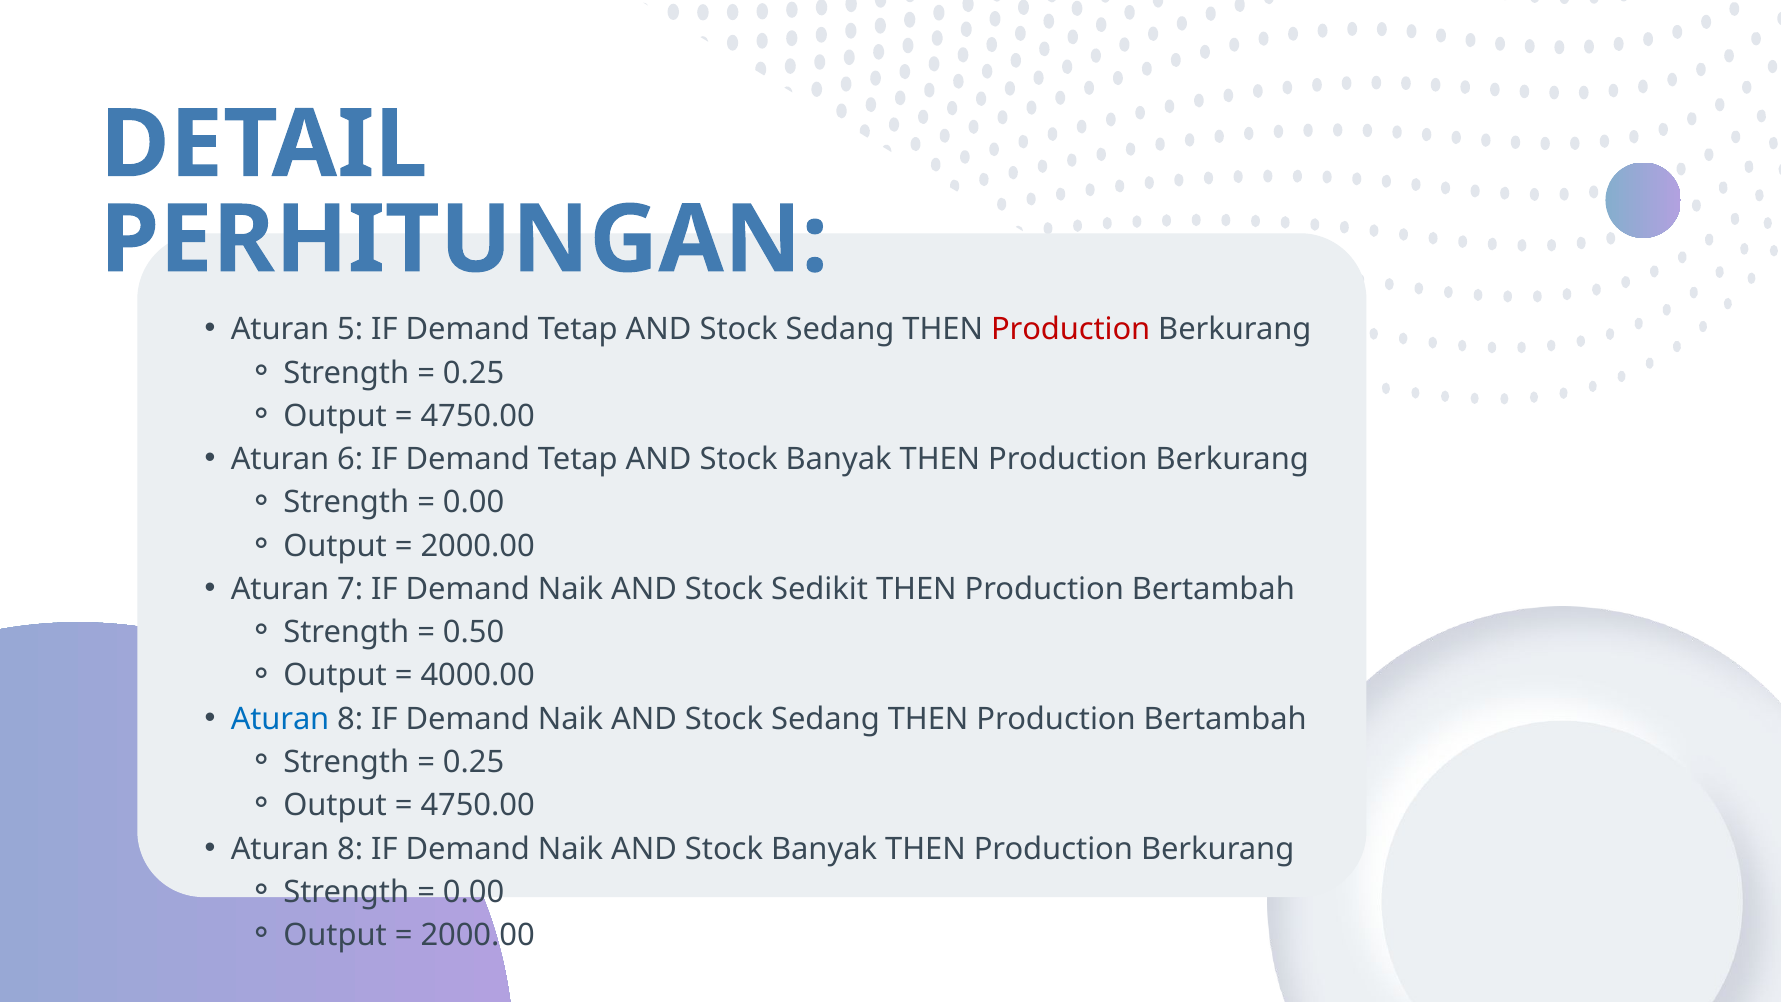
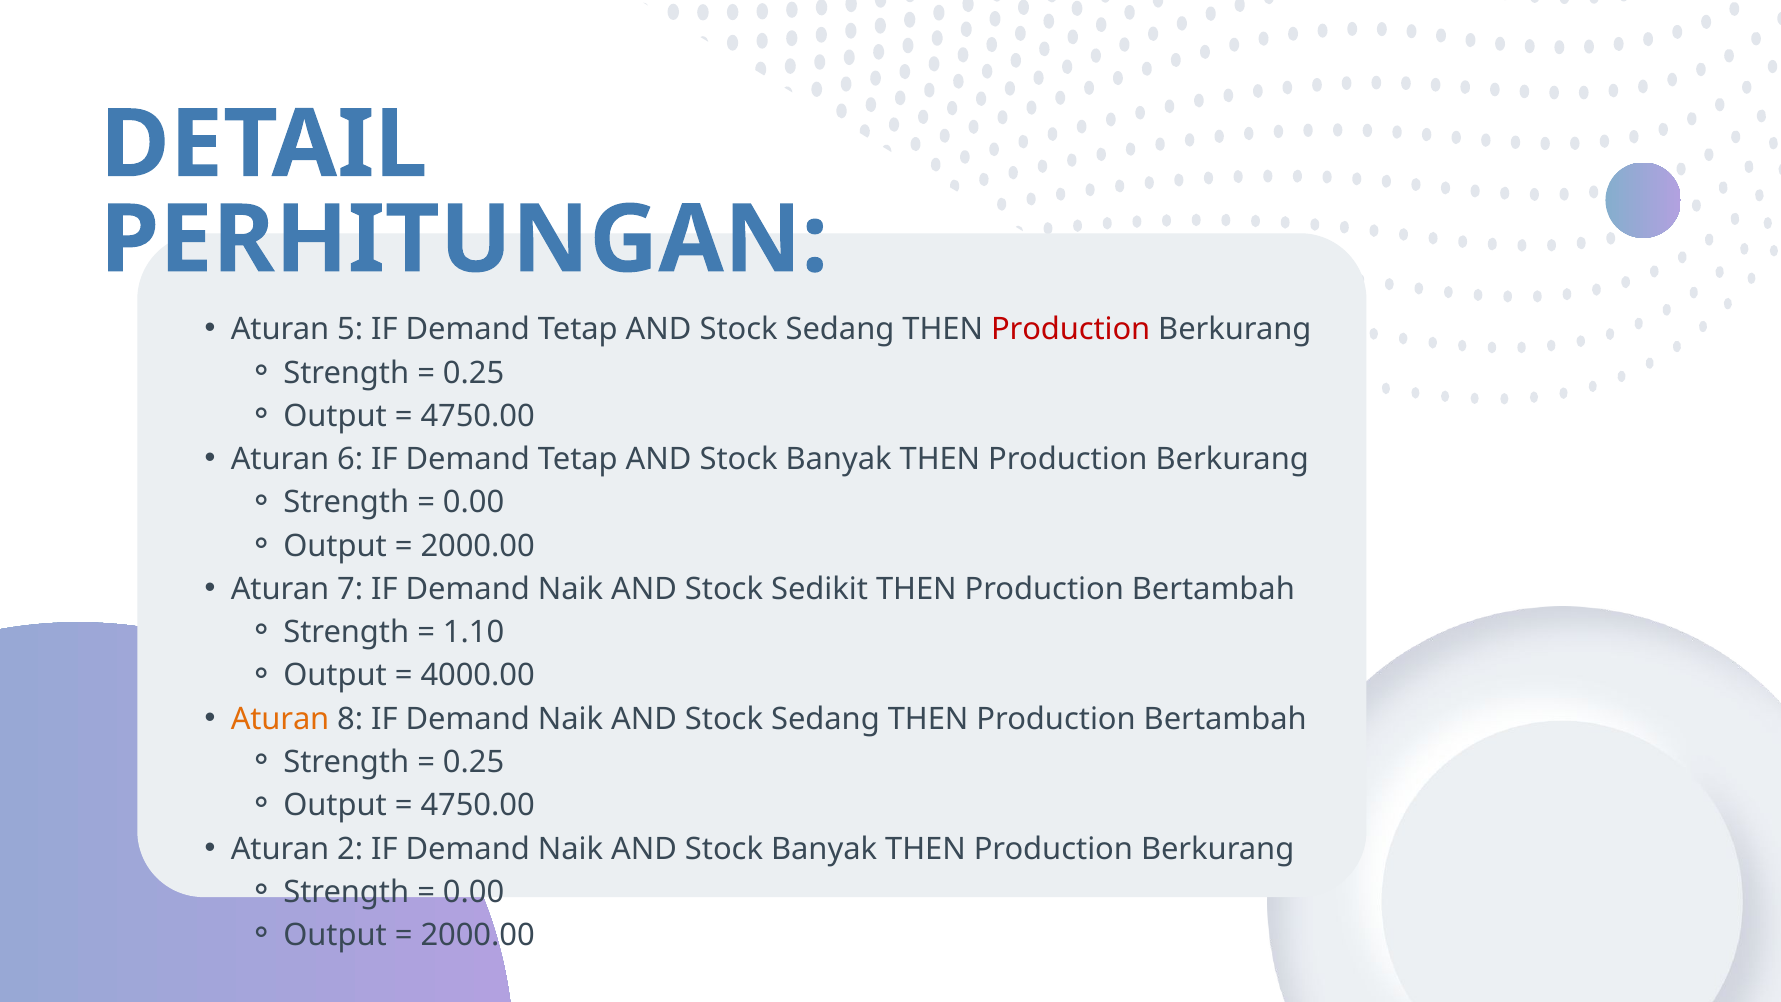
0.50: 0.50 -> 1.10
Aturan at (280, 719) colour: blue -> orange
8 at (350, 849): 8 -> 2
